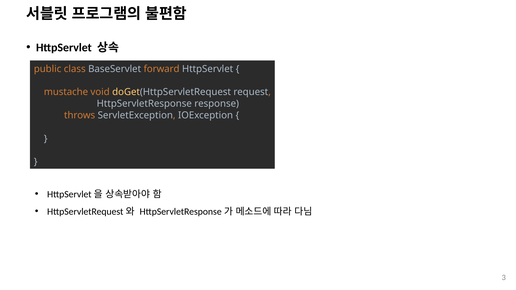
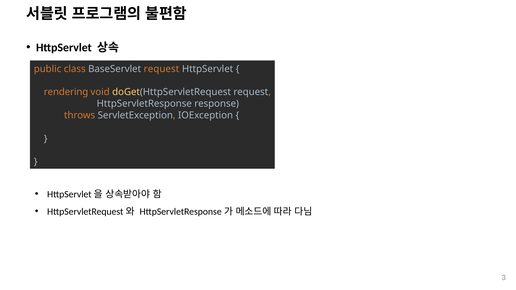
BaseServlet forward: forward -> request
mustache: mustache -> rendering
